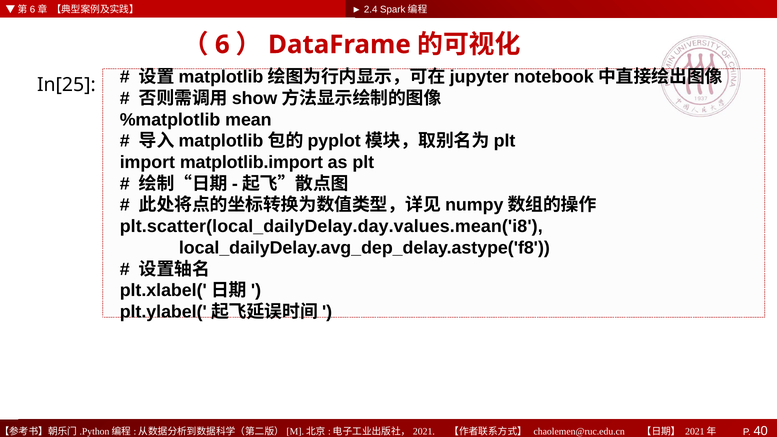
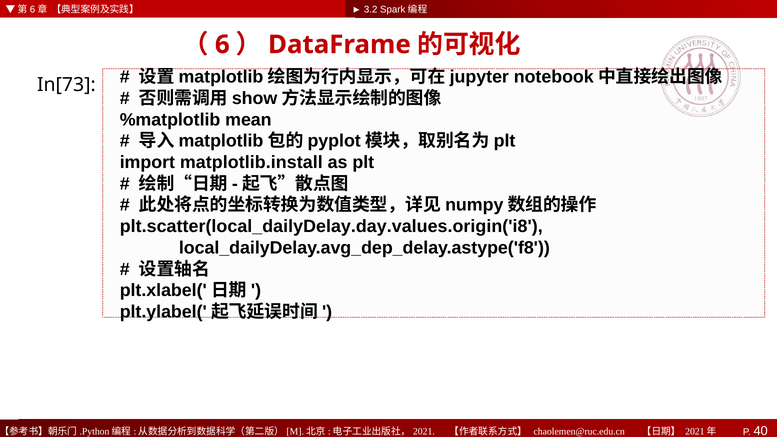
2.4: 2.4 -> 3.2
In[25: In[25 -> In[73
matplotlib.import: matplotlib.import -> matplotlib.install
plt.scatter(local_dailyDelay.day.values.mean('i8: plt.scatter(local_dailyDelay.day.values.mean('i8 -> plt.scatter(local_dailyDelay.day.values.origin('i8
